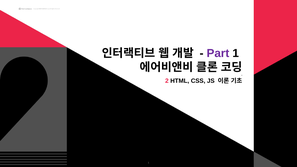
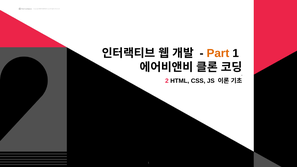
Part colour: purple -> orange
